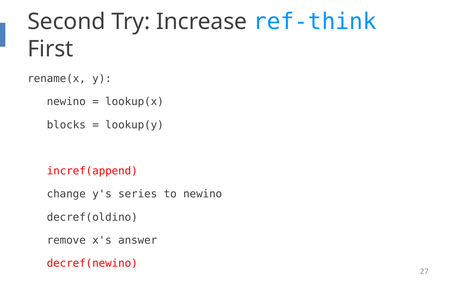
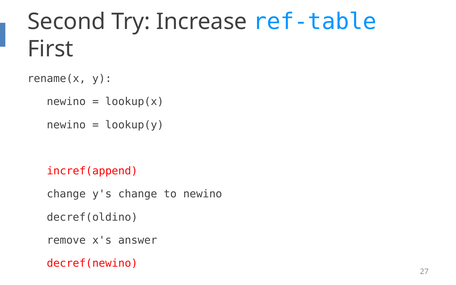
ref-think: ref-think -> ref-table
blocks at (66, 125): blocks -> newino
y's series: series -> change
